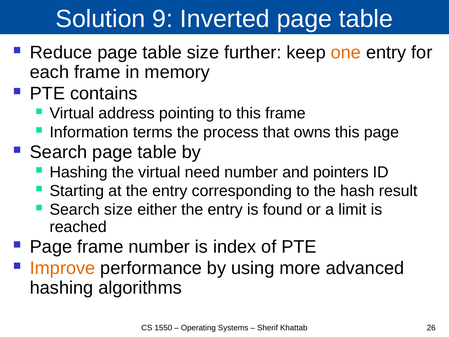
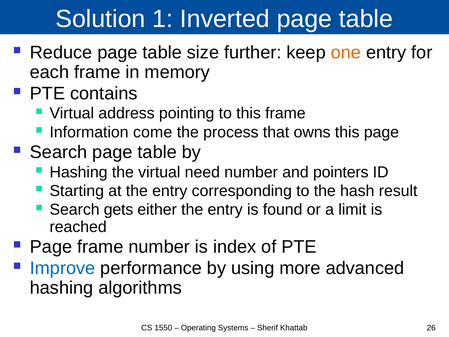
9: 9 -> 1
terms: terms -> come
Search size: size -> gets
Improve colour: orange -> blue
